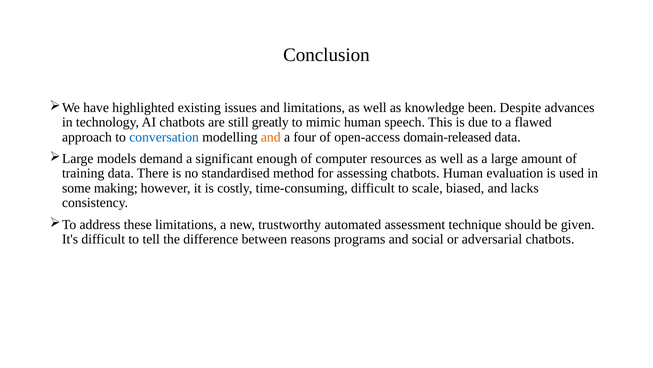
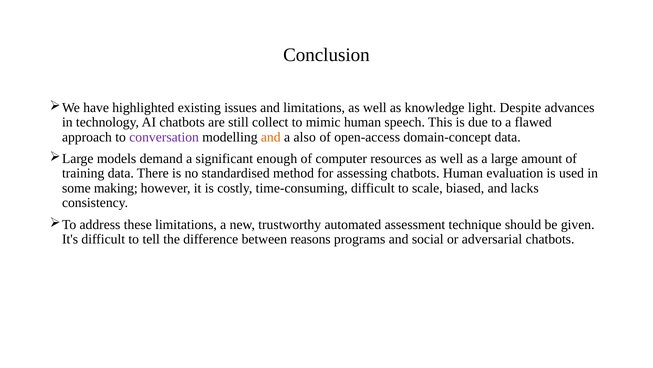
been: been -> light
greatly: greatly -> collect
conversation colour: blue -> purple
four: four -> also
domain-released: domain-released -> domain-concept
